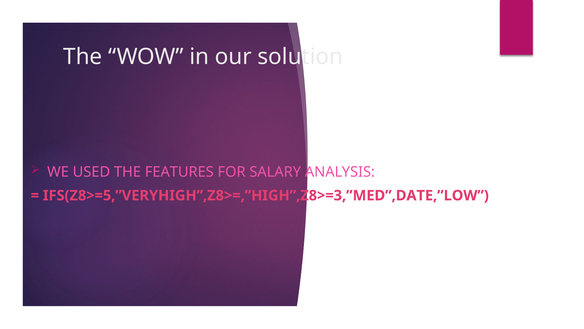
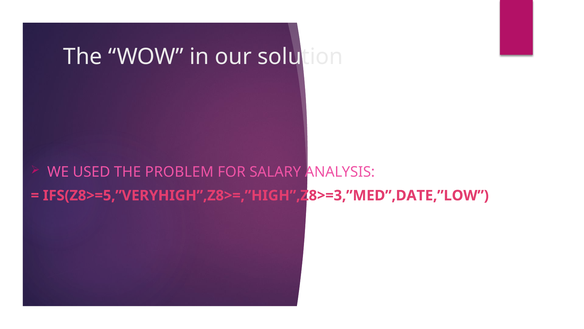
FEATURES: FEATURES -> PROBLEM
